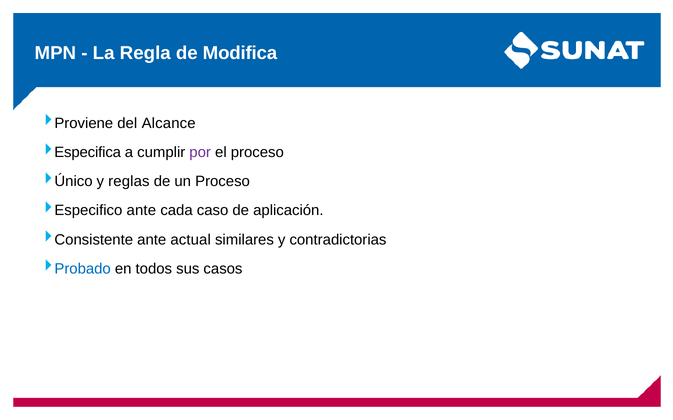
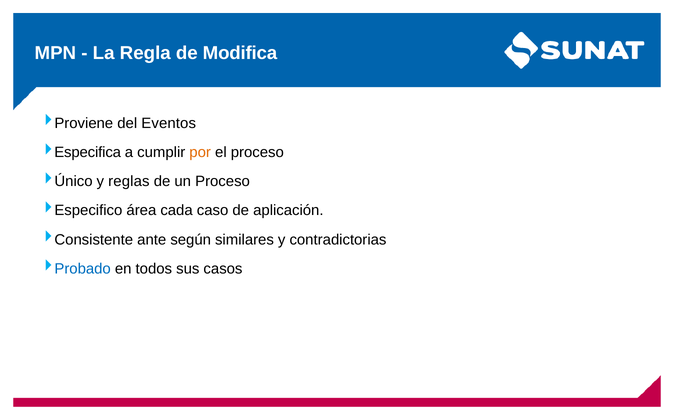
Alcance: Alcance -> Eventos
por colour: purple -> orange
Especifico ante: ante -> área
actual: actual -> según
